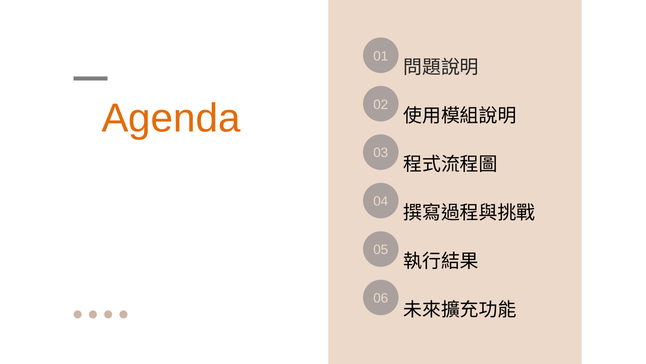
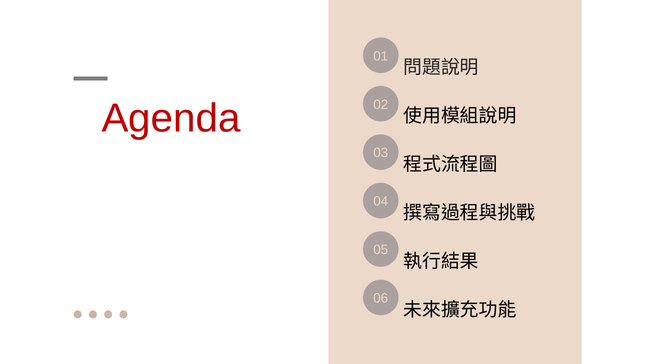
Agenda colour: orange -> red
